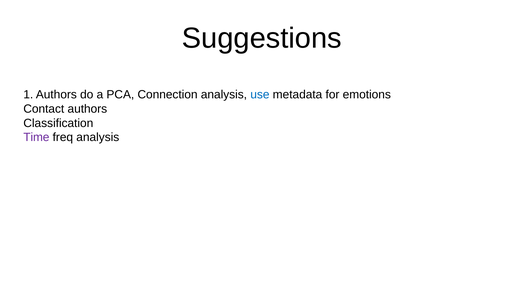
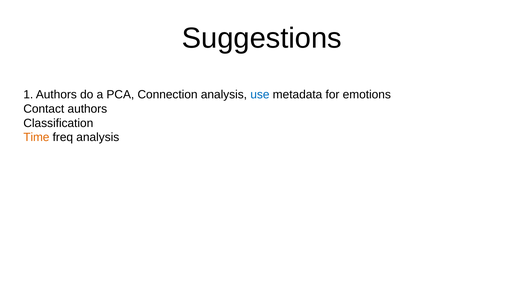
Time colour: purple -> orange
